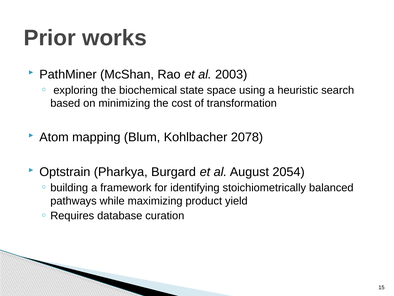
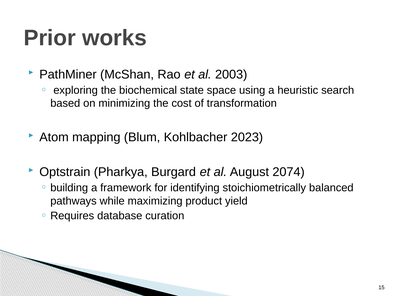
2078: 2078 -> 2023
2054: 2054 -> 2074
